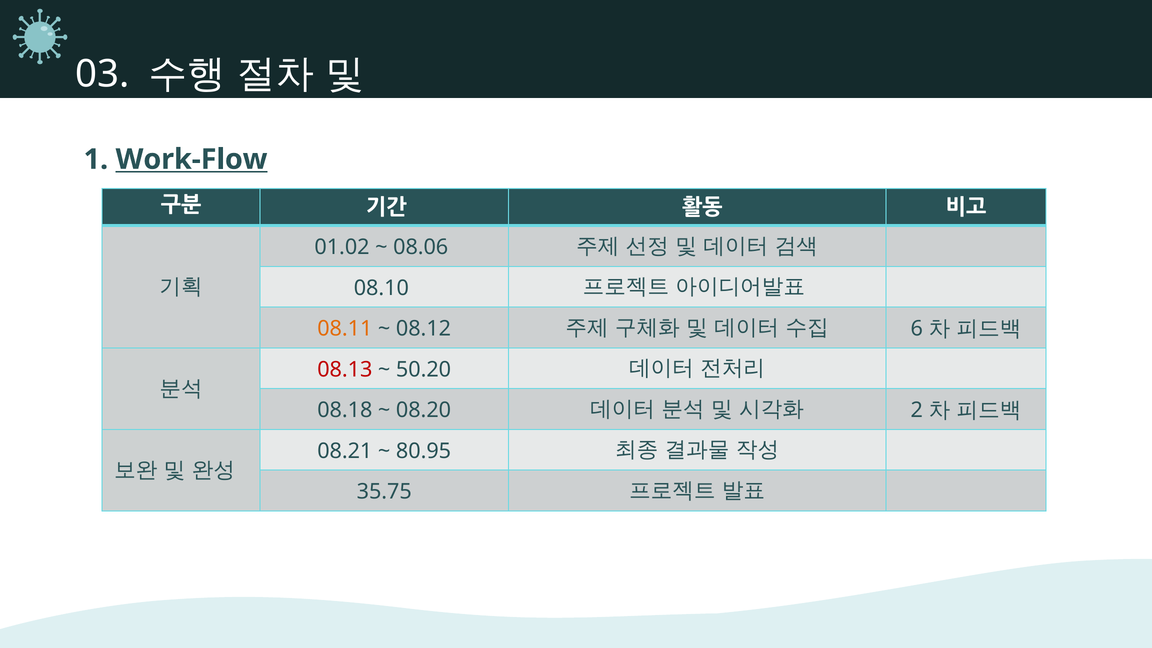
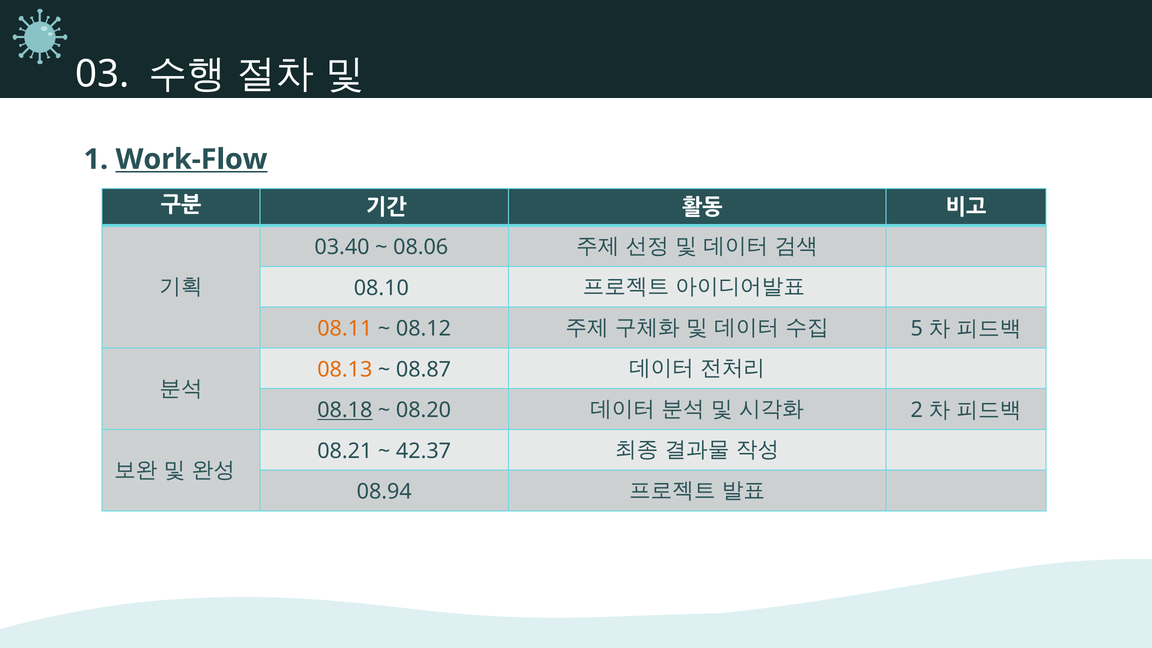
01.02: 01.02 -> 03.40
6: 6 -> 5
08.13 colour: red -> orange
50.20: 50.20 -> 08.87
08.18 underline: none -> present
80.95: 80.95 -> 42.37
35.75: 35.75 -> 08.94
